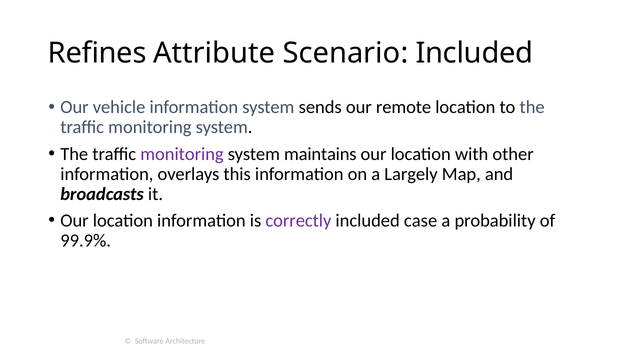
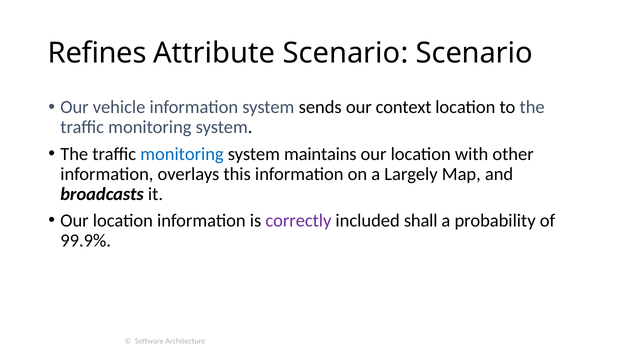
Scenario Included: Included -> Scenario
remote: remote -> context
monitoring at (182, 154) colour: purple -> blue
case: case -> shall
